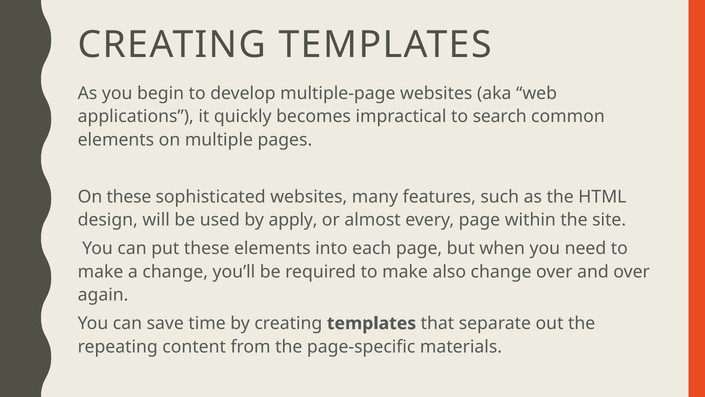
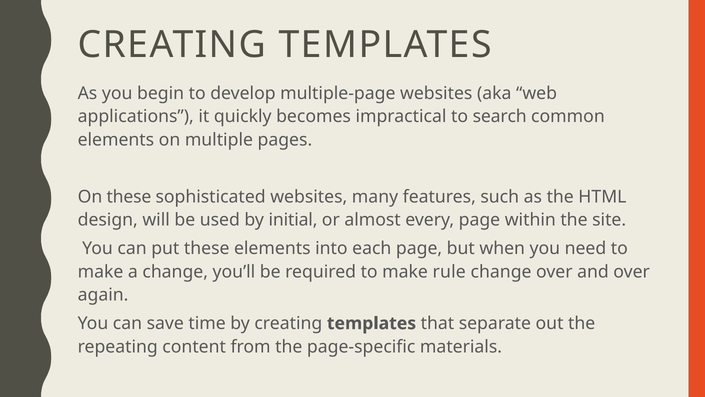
apply: apply -> initial
also: also -> rule
